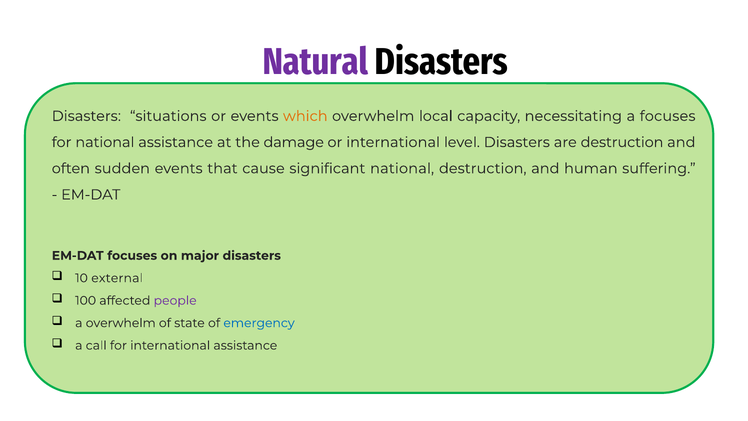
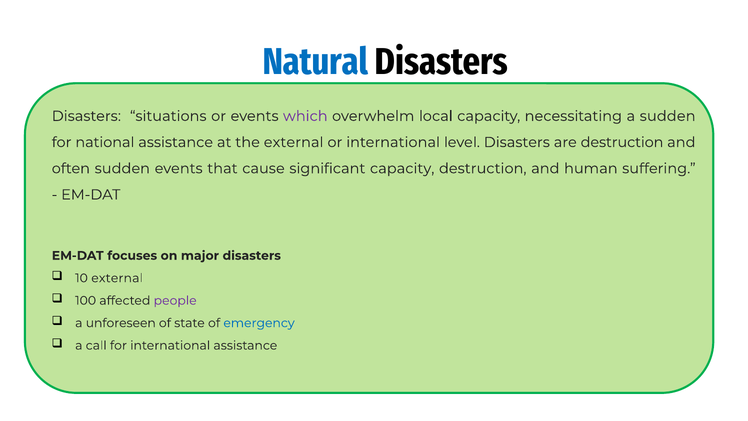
Natural colour: purple -> blue
which colour: orange -> purple
a focuses: focuses -> sudden
the damage: damage -> external
significant national: national -> capacity
a overwhelm: overwhelm -> unforeseen
